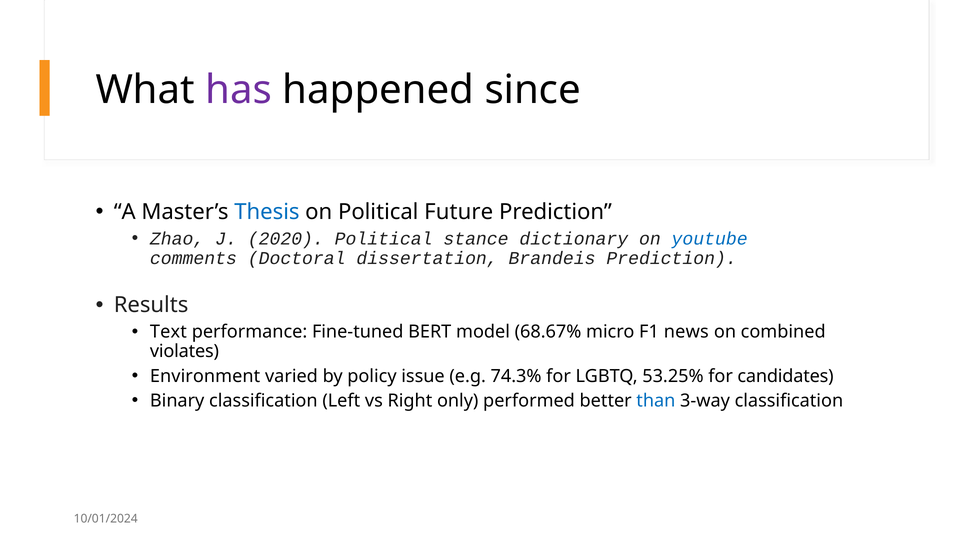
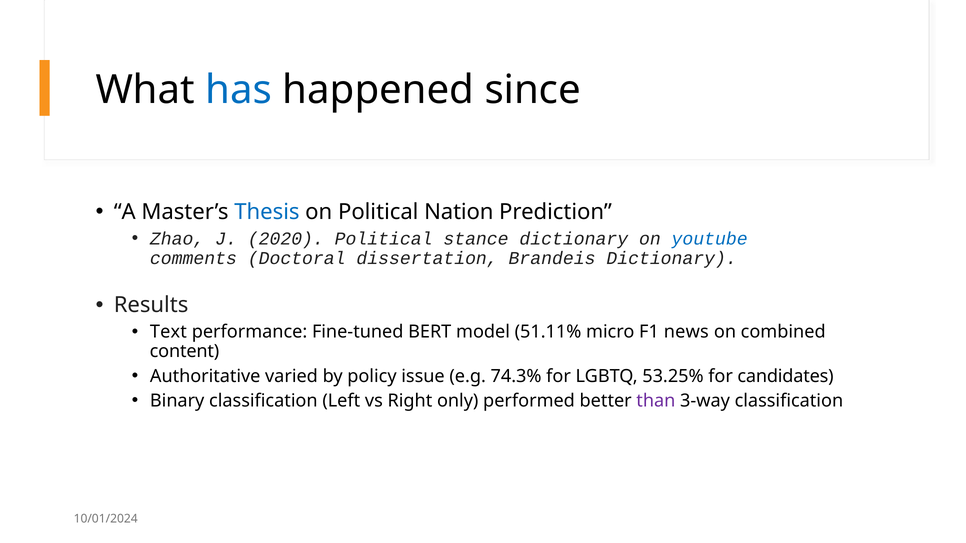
has colour: purple -> blue
Future: Future -> Nation
Brandeis Prediction: Prediction -> Dictionary
68.67%: 68.67% -> 51.11%
violates: violates -> content
Environment: Environment -> Authoritative
than colour: blue -> purple
